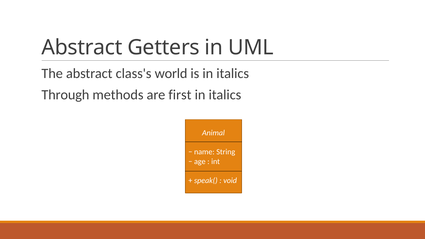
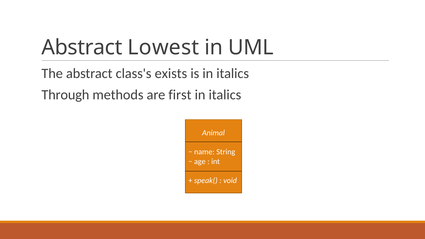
Getters: Getters -> Lowest
world: world -> exists
